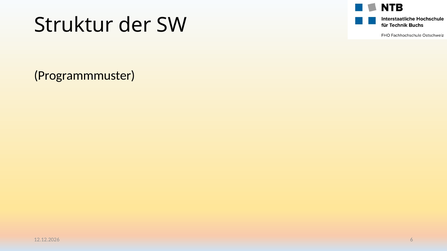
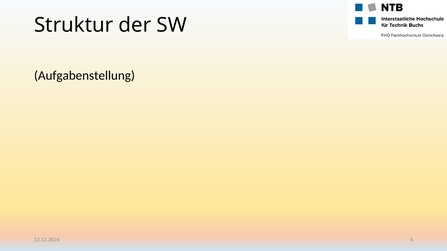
Programmmuster: Programmmuster -> Aufgabenstellung
